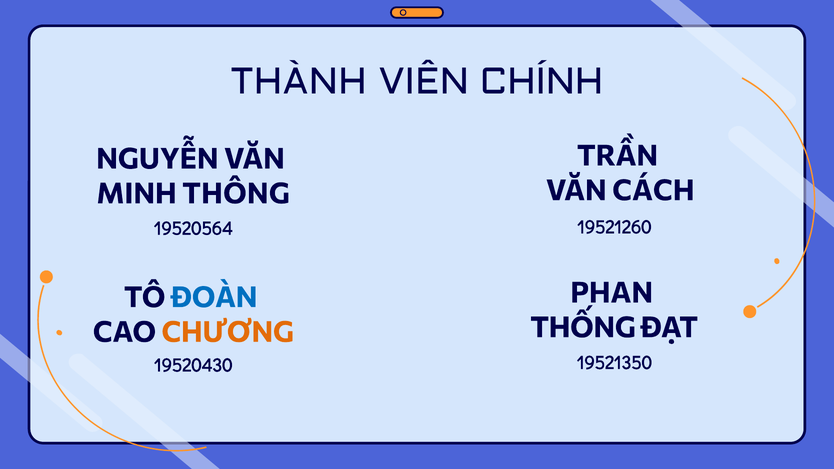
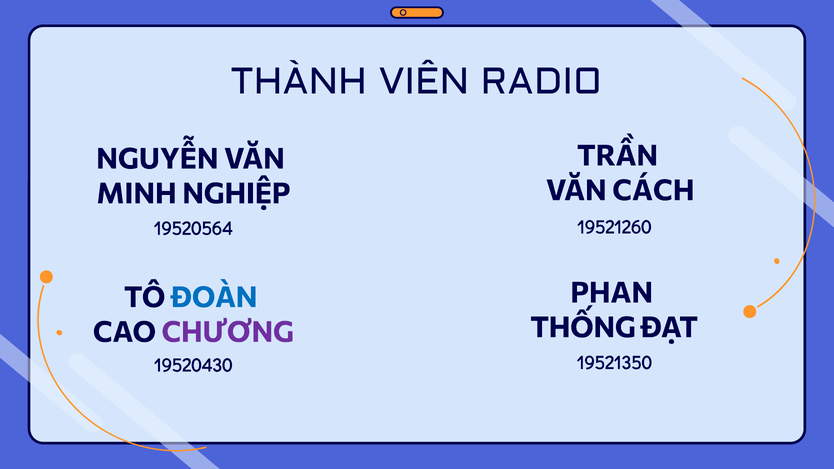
CHÍNH: CHÍNH -> RADIO
THÔNG: THÔNG -> NGHIỆP
CHƯƠNG colour: orange -> purple
